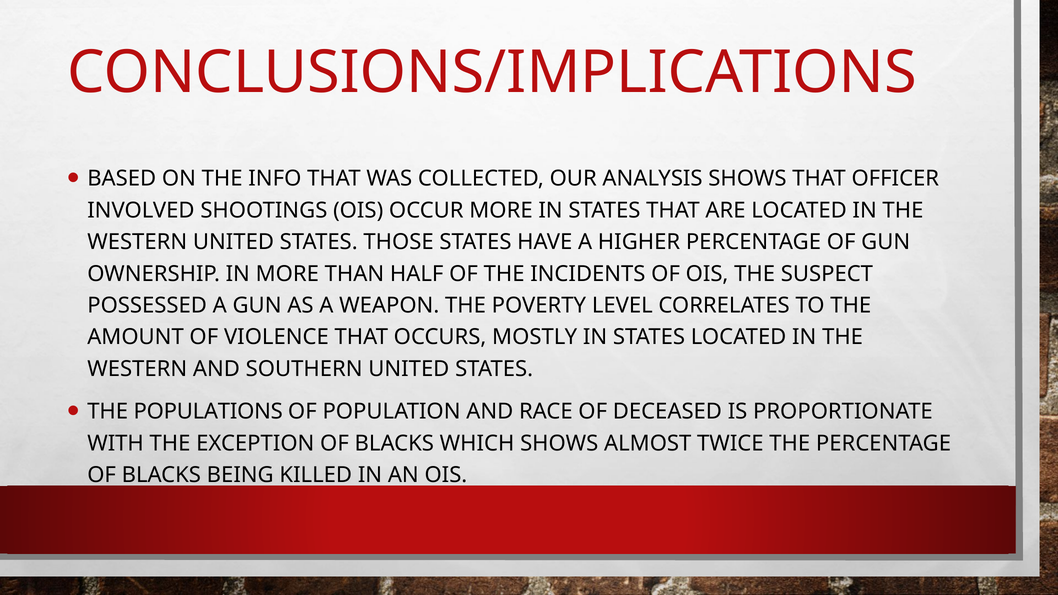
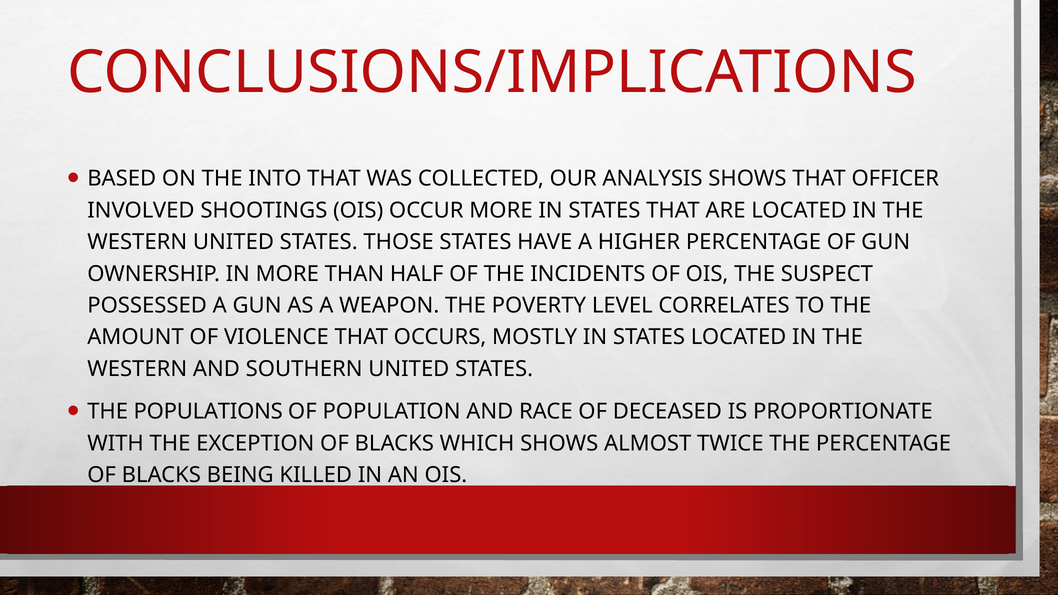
INFO: INFO -> INTO
